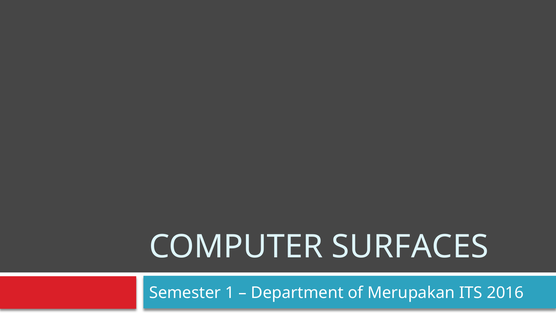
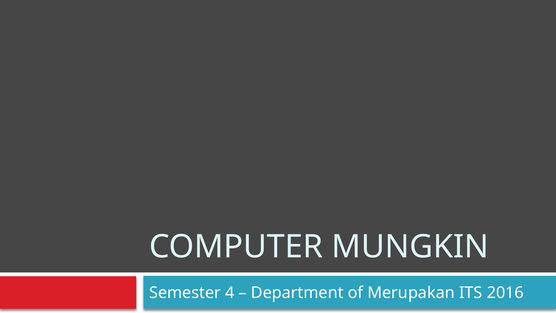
SURFACES: SURFACES -> MUNGKIN
1: 1 -> 4
